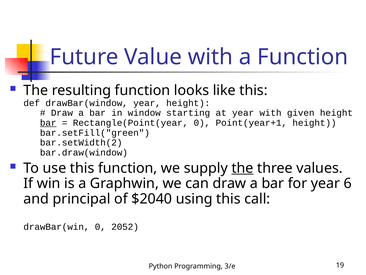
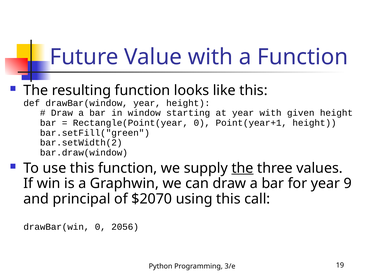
bar at (48, 123) underline: present -> none
6: 6 -> 9
$2040: $2040 -> $2070
2052: 2052 -> 2056
